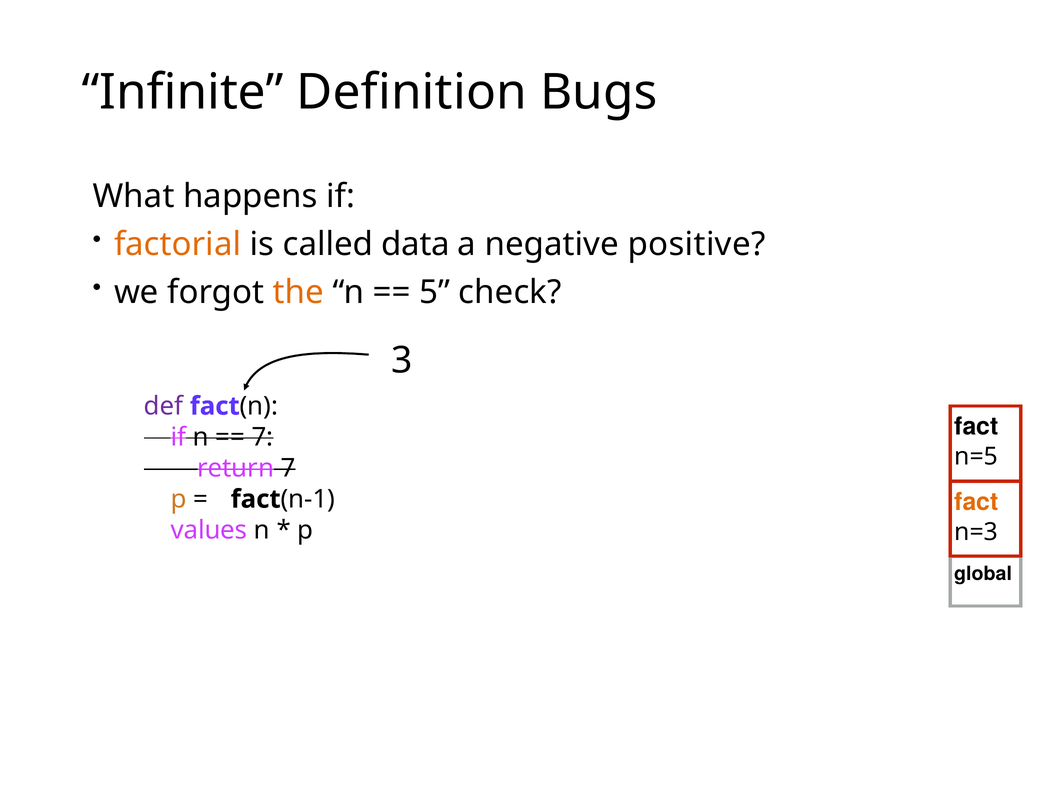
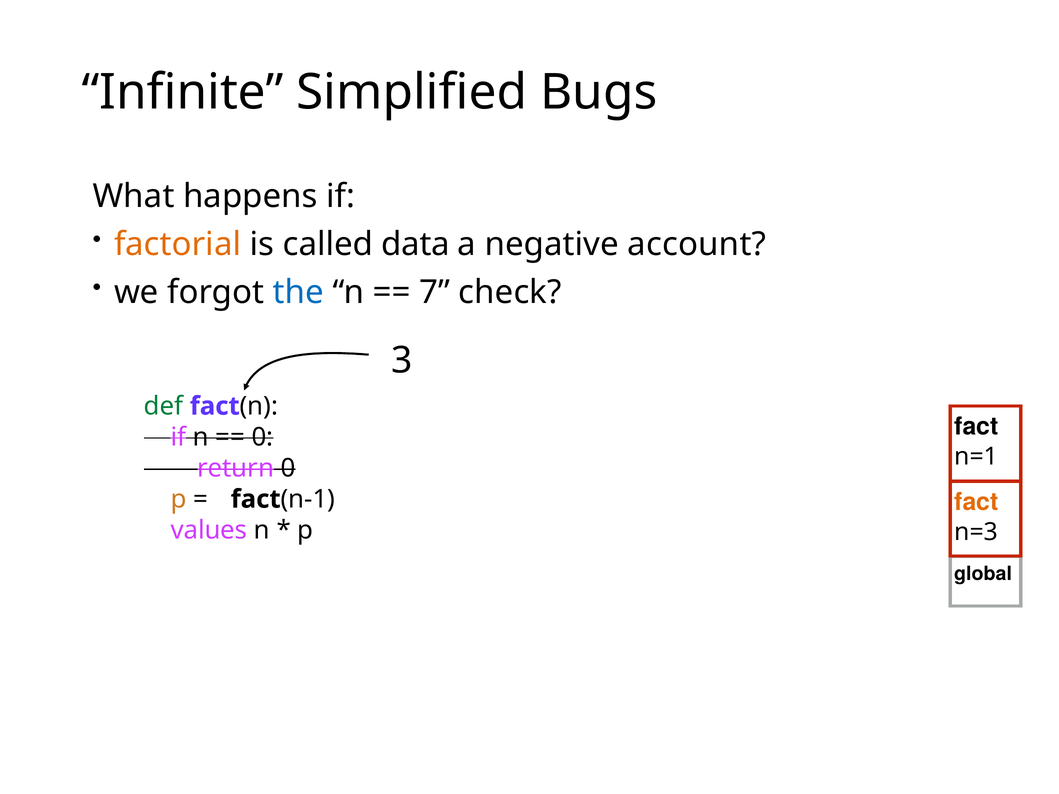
Definition: Definition -> Simplified
positive: positive -> account
the colour: orange -> blue
5: 5 -> 7
def colour: purple -> green
7 at (263, 437): 7 -> 0
n=5: n=5 -> n=1
return 7: 7 -> 0
